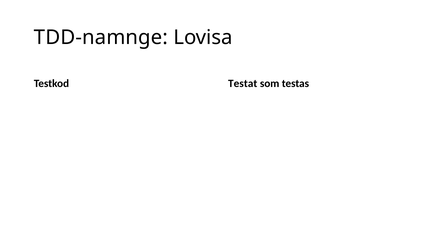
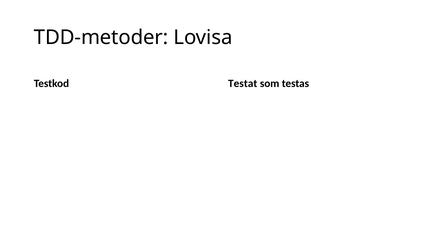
TDD-namnge: TDD-namnge -> TDD-metoder
